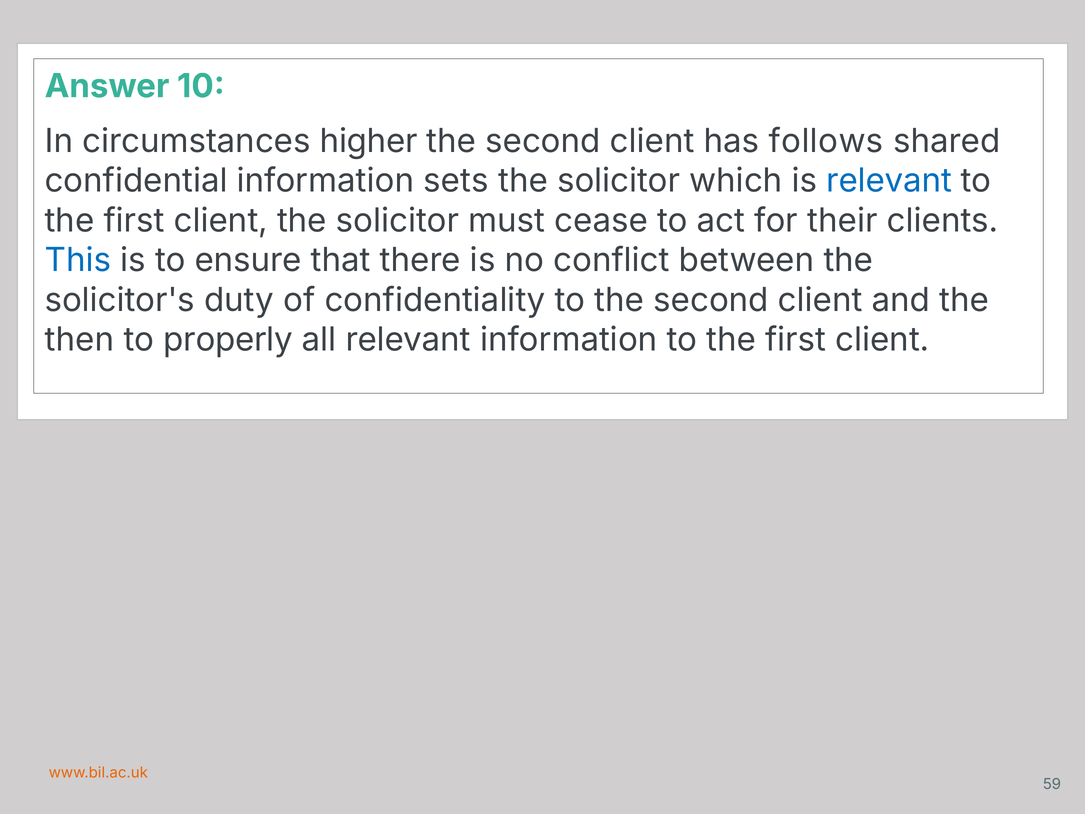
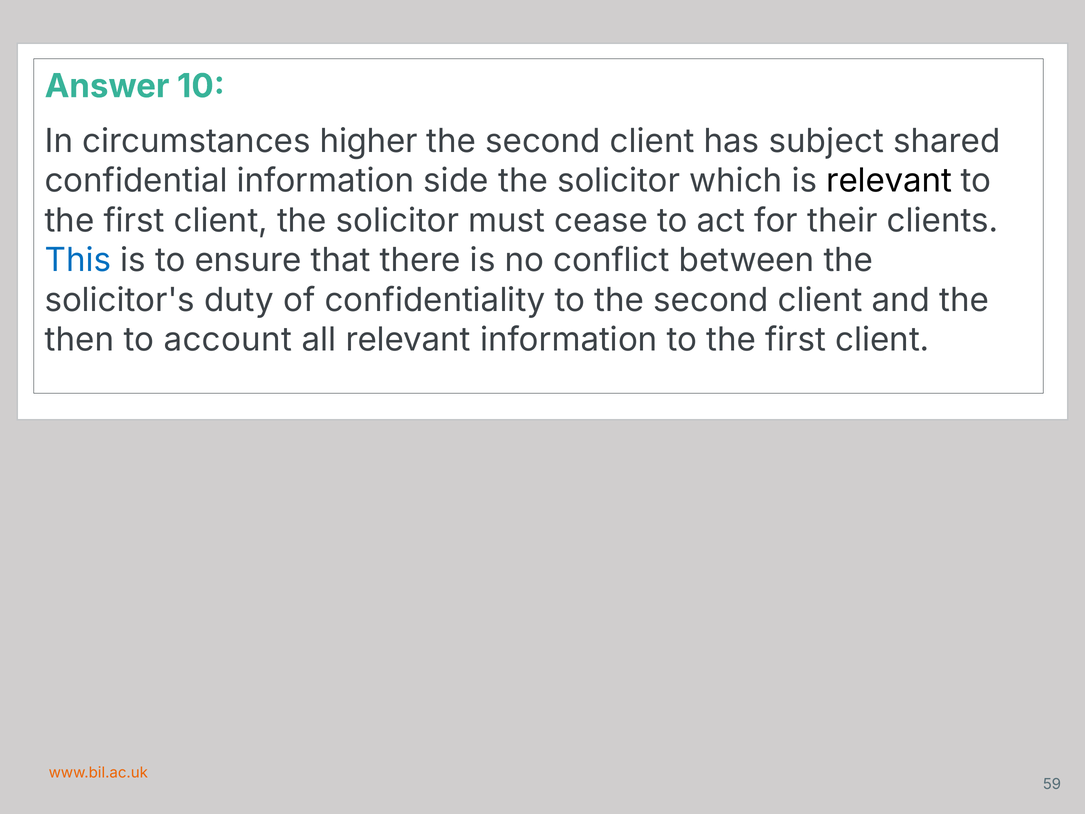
follows: follows -> subject
sets: sets -> side
relevant at (889, 181) colour: blue -> black
properly: properly -> account
